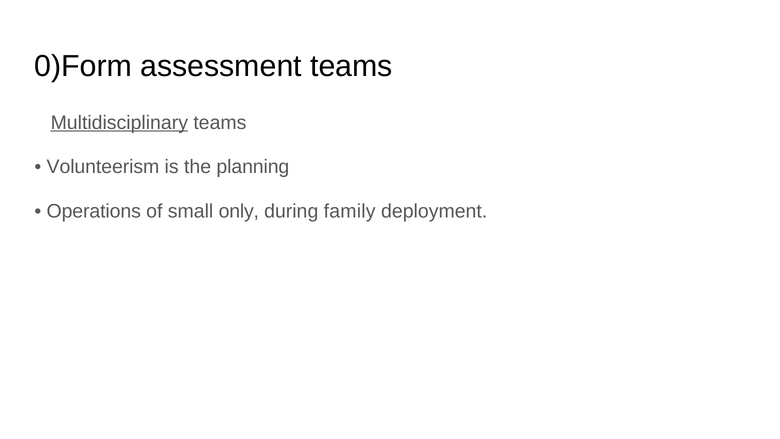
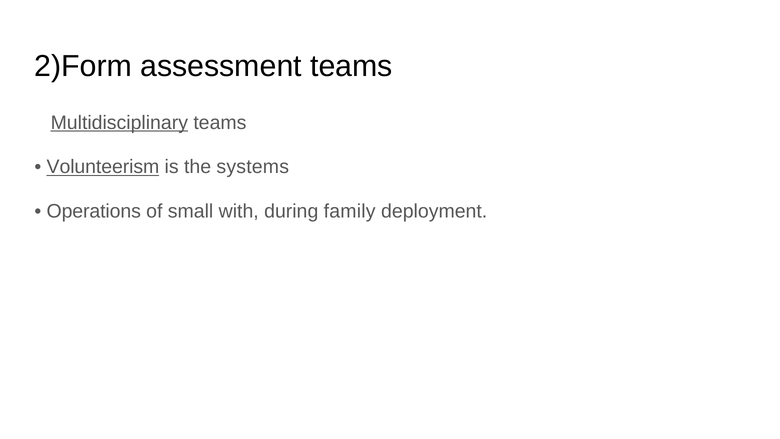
0)Form: 0)Form -> 2)Form
Volunteerism underline: none -> present
planning: planning -> systems
only: only -> with
